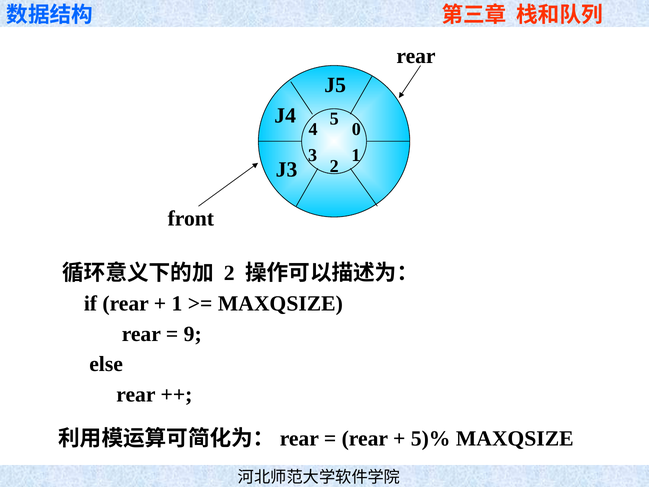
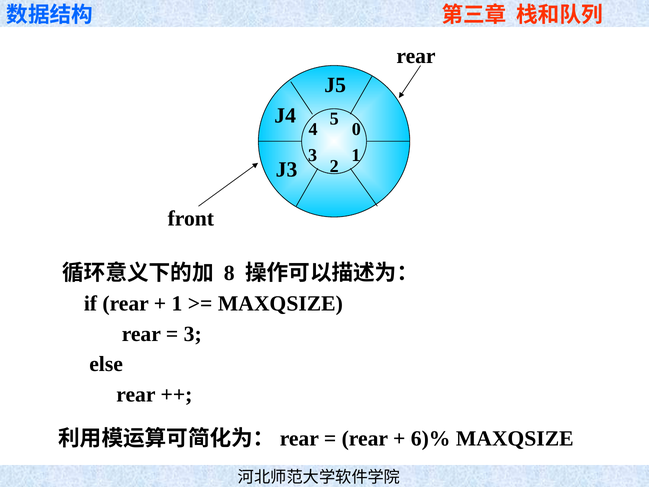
2 at (229, 273): 2 -> 8
9 at (193, 334): 9 -> 3
5)%: 5)% -> 6)%
